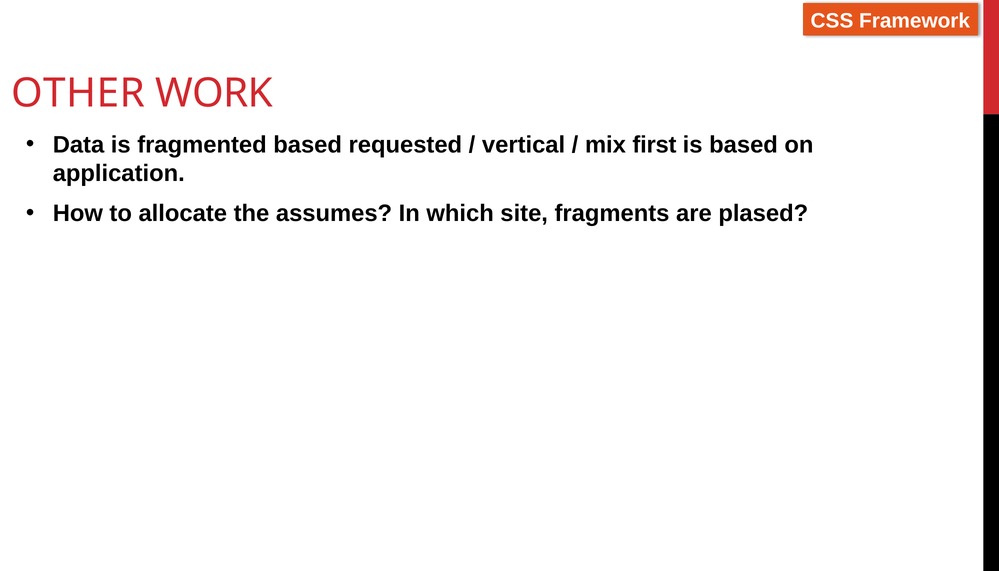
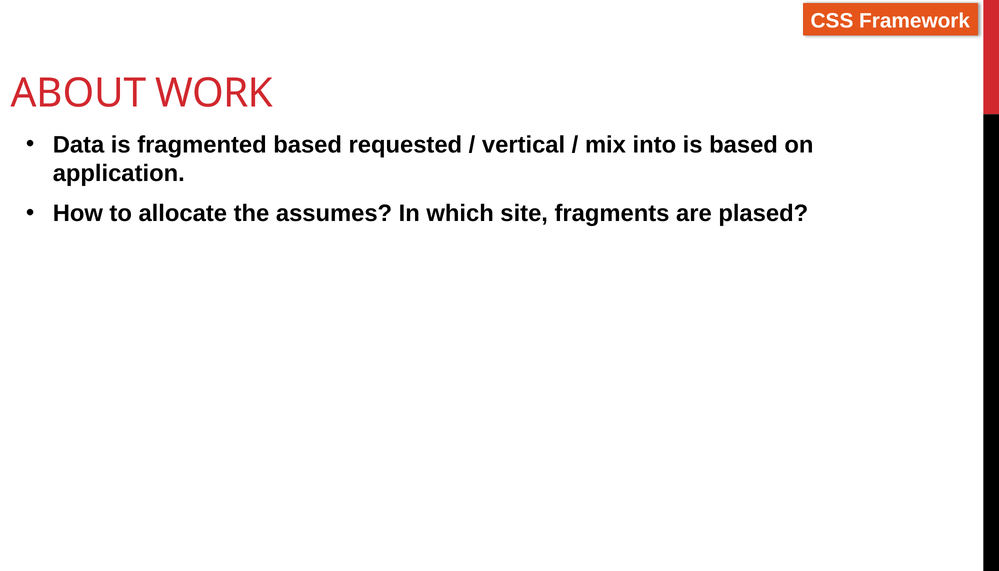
OTHER: OTHER -> ABOUT
first: first -> into
